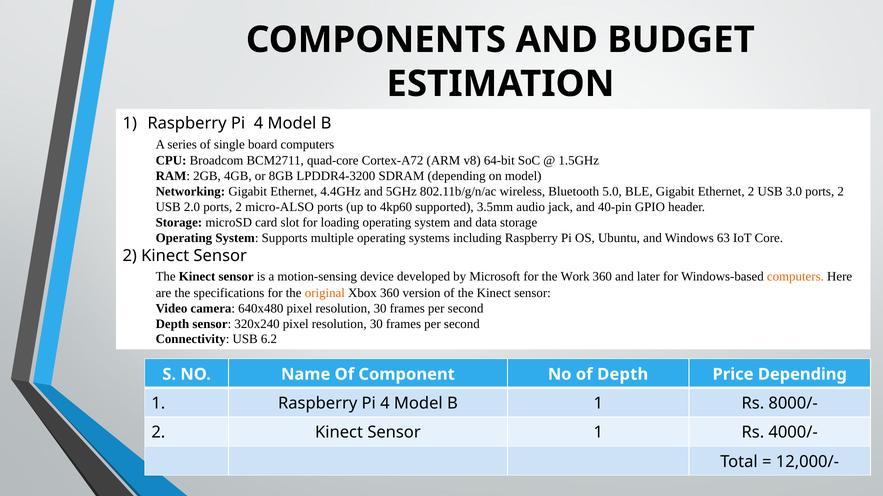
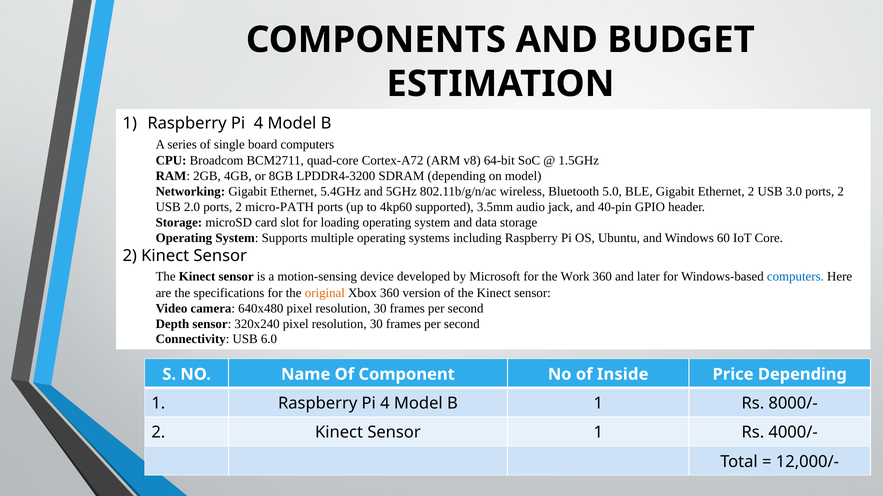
4.4GHz: 4.4GHz -> 5.4GHz
micro-ALSO: micro-ALSO -> micro-PATH
63: 63 -> 60
computers at (795, 277) colour: orange -> blue
6.2: 6.2 -> 6.0
of Depth: Depth -> Inside
